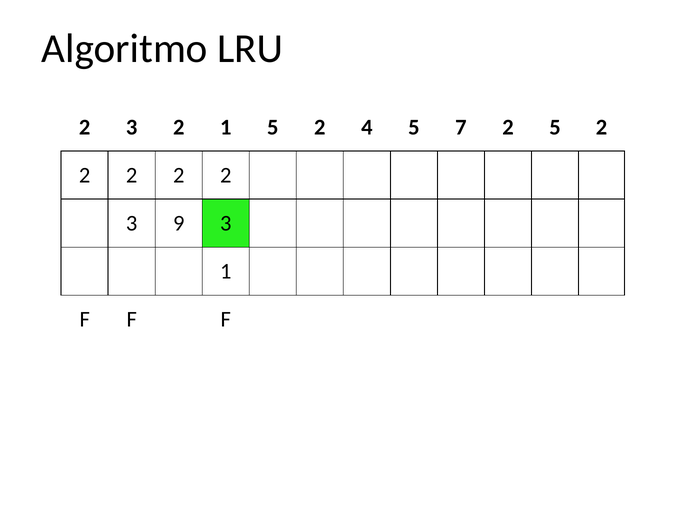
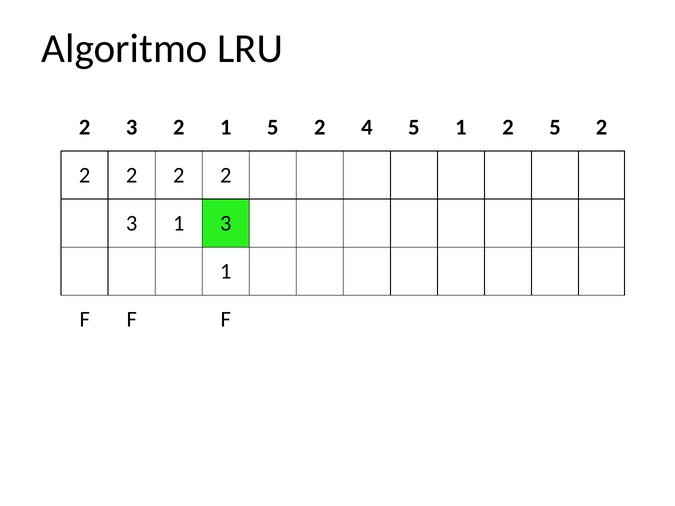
5 7: 7 -> 1
9 at (179, 223): 9 -> 1
